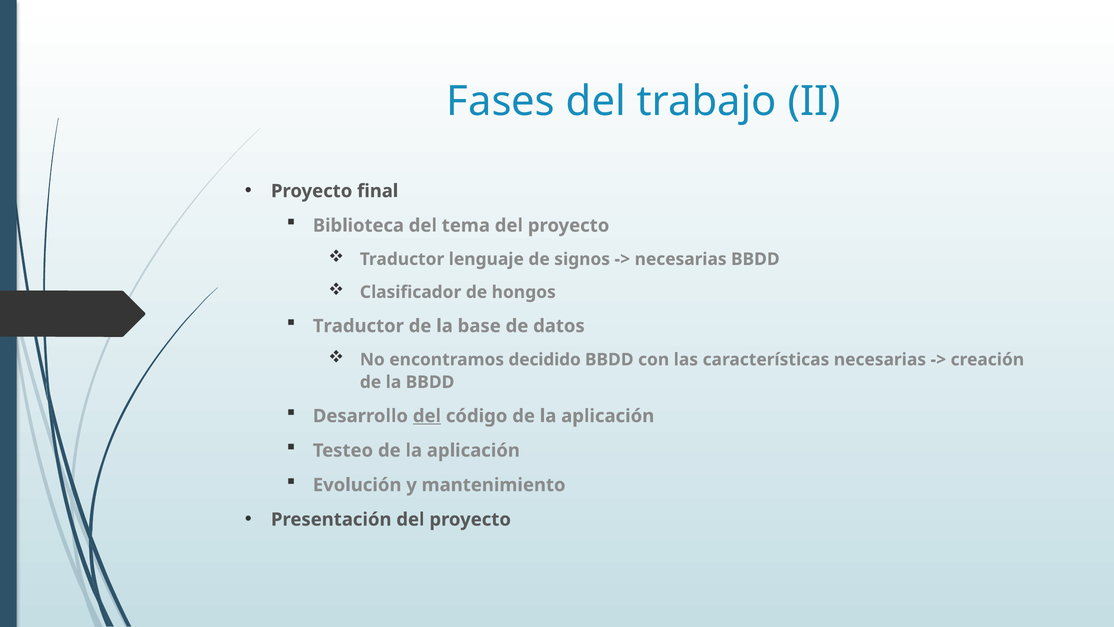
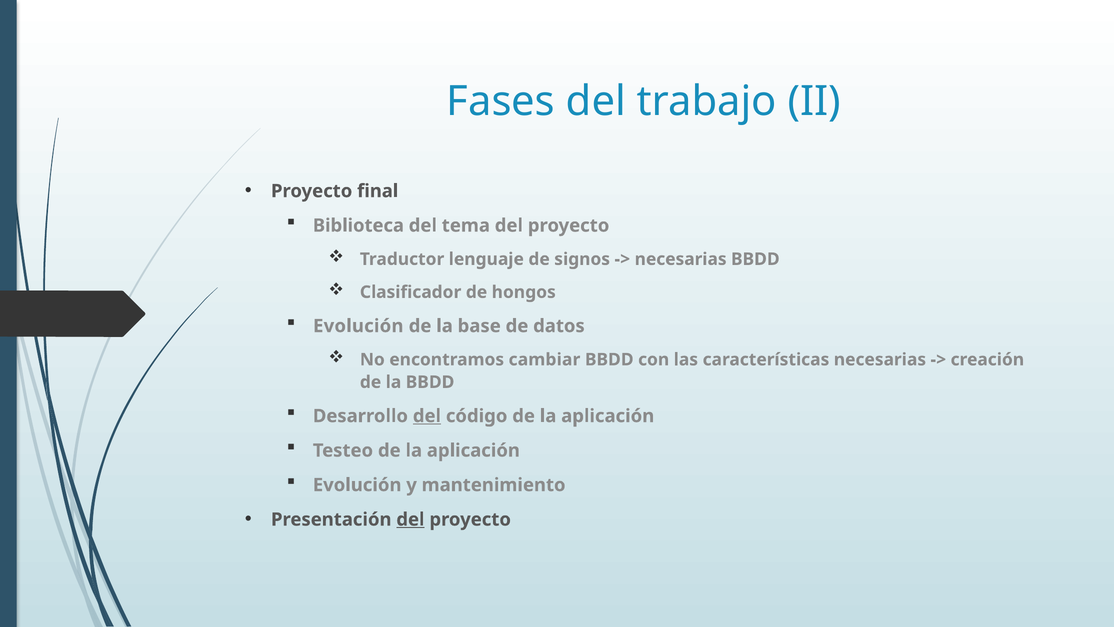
Traductor at (358, 326): Traductor -> Evolución
decidido: decidido -> cambiar
del at (410, 519) underline: none -> present
